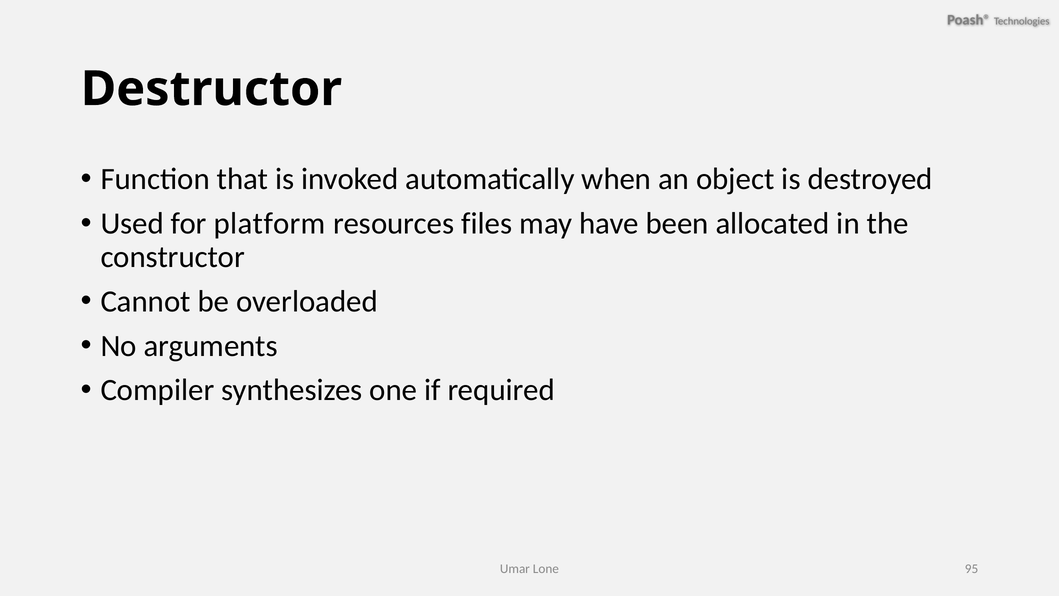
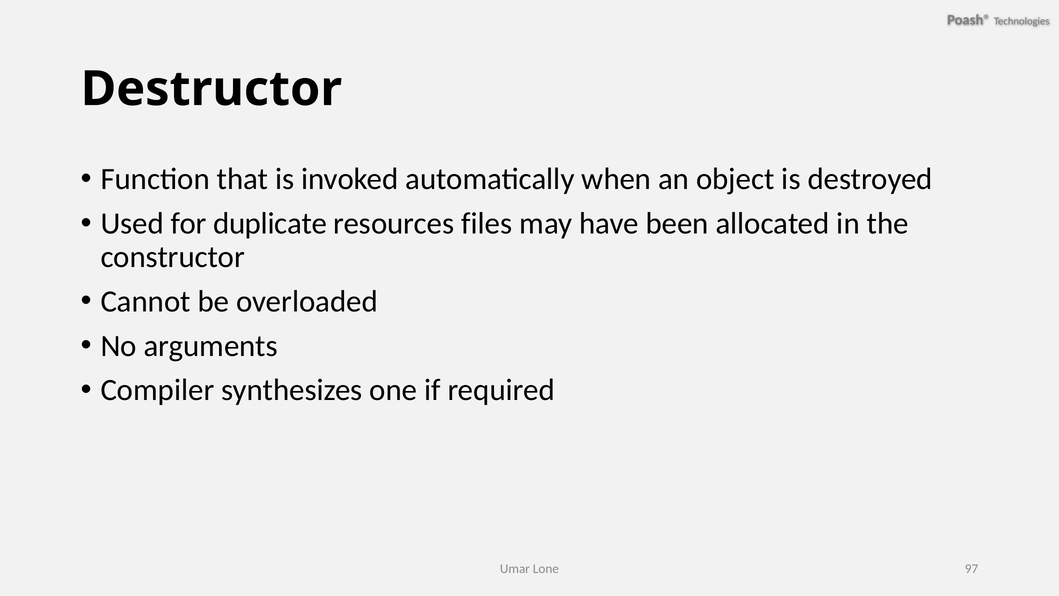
platform: platform -> duplicate
95: 95 -> 97
